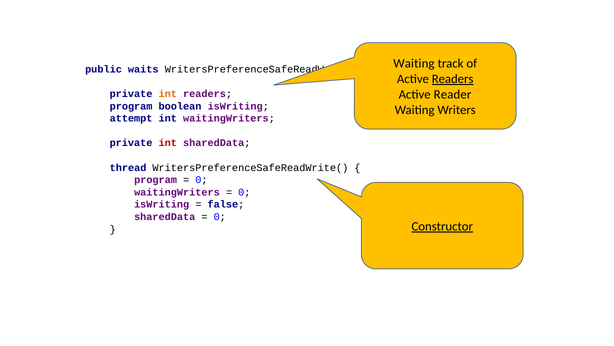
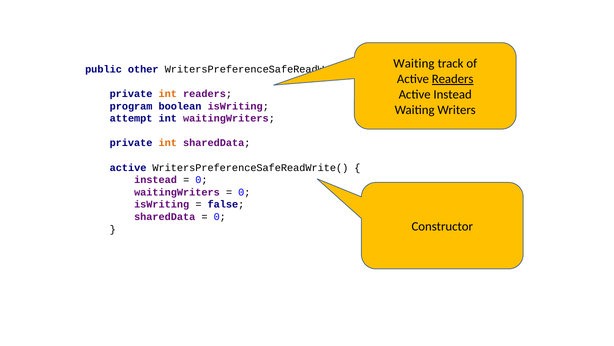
waits: waits -> other
Active Reader: Reader -> Instead
int at (168, 143) colour: red -> orange
thread at (128, 167): thread -> active
program at (156, 180): program -> instead
Constructor underline: present -> none
